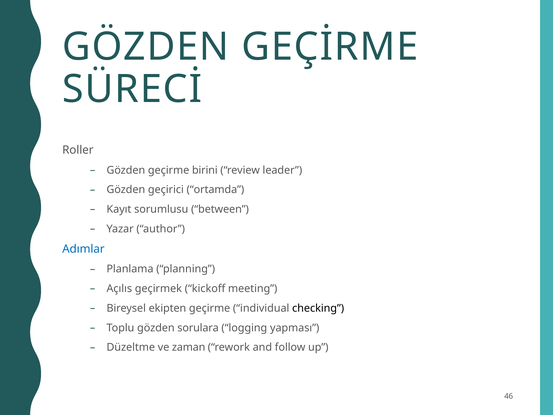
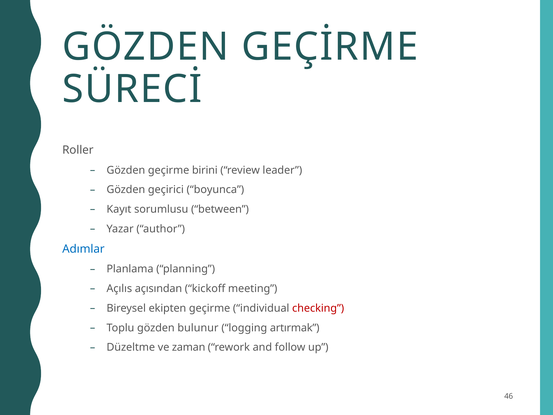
ortamda: ortamda -> boyunca
geçirmek: geçirmek -> açısından
checking colour: black -> red
sorulara: sorulara -> bulunur
yapması: yapması -> artırmak
